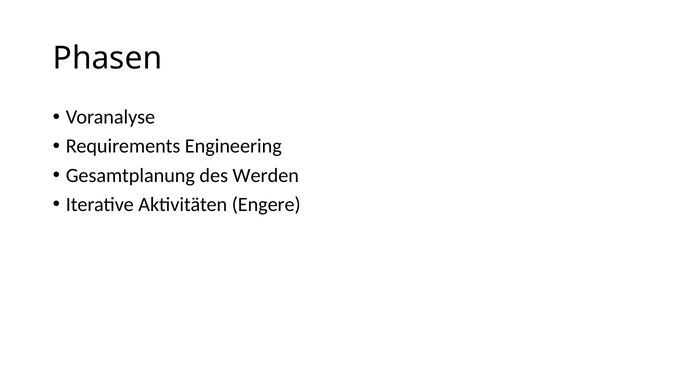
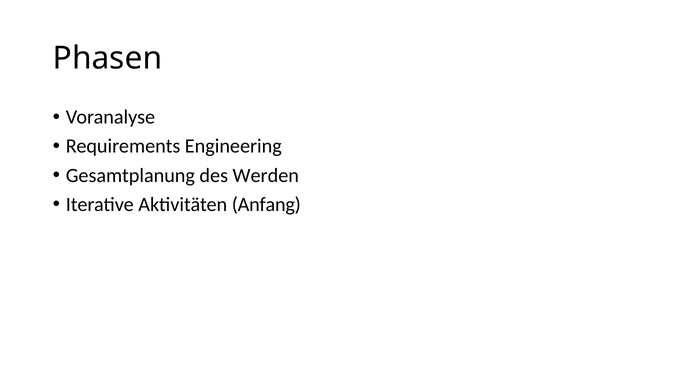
Engere: Engere -> Anfang
